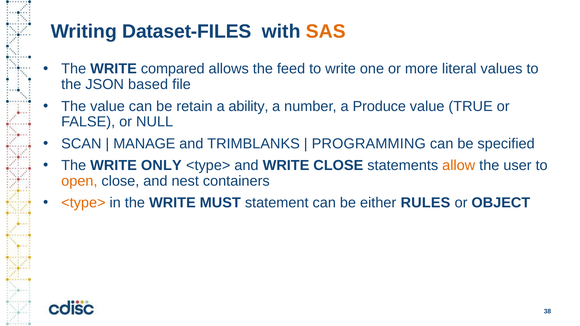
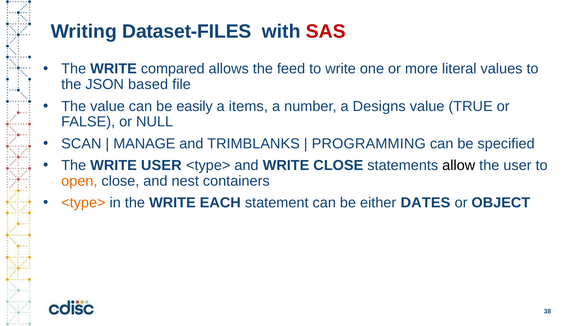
SAS colour: orange -> red
retain: retain -> easily
ability: ability -> items
Produce: Produce -> Designs
WRITE ONLY: ONLY -> USER
allow colour: orange -> black
MUST: MUST -> EACH
RULES: RULES -> DATES
